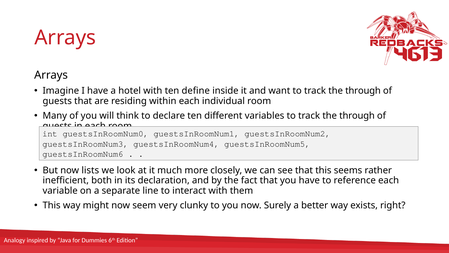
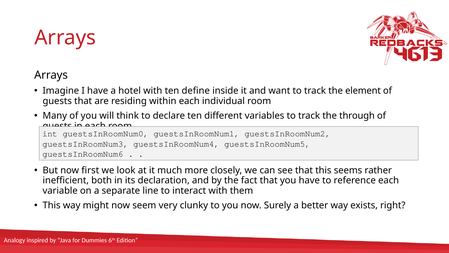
through at (363, 91): through -> element
lists: lists -> first
